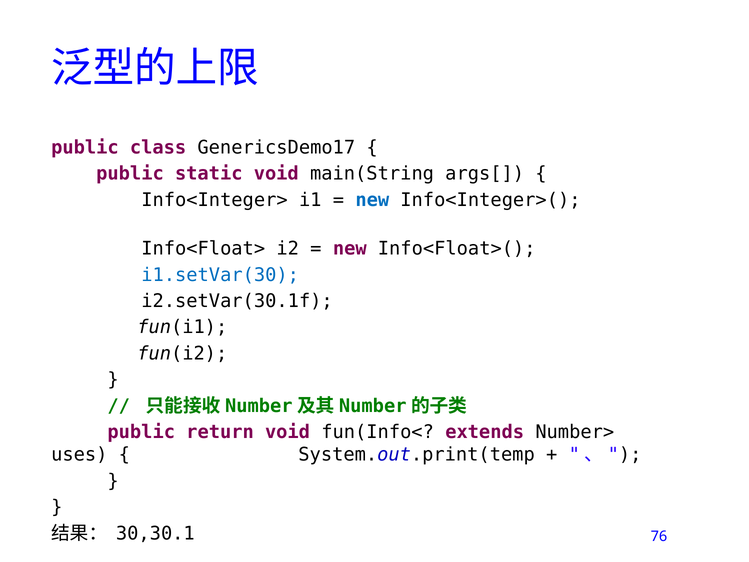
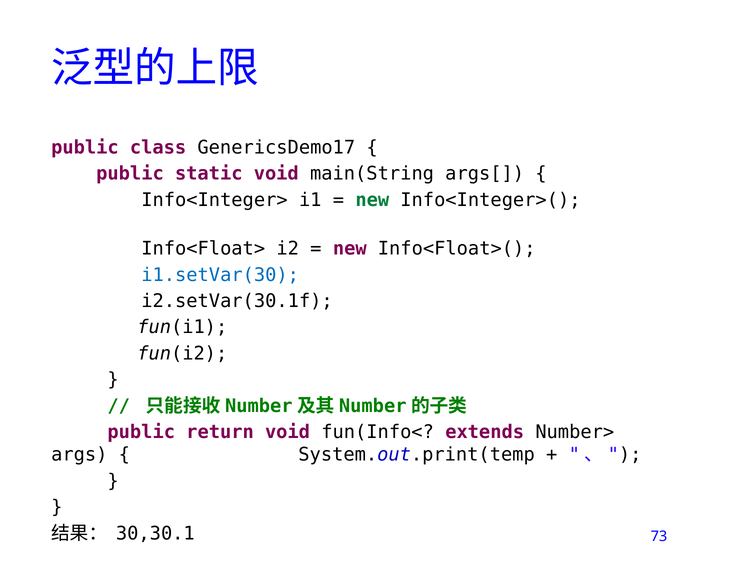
new at (372, 200) colour: blue -> green
uses: uses -> args
76: 76 -> 73
